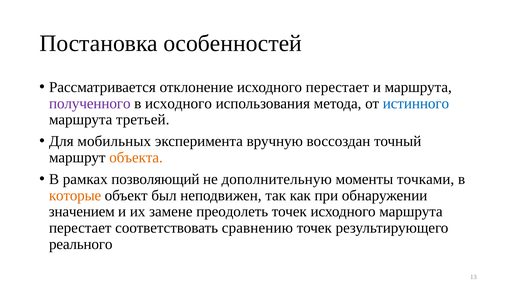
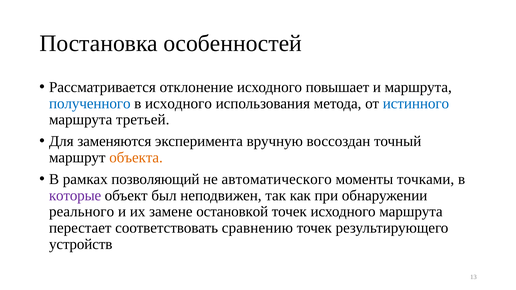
исходного перестает: перестает -> повышает
полученного colour: purple -> blue
мобильных: мобильных -> заменяются
дополнительную: дополнительную -> автоматического
которые colour: orange -> purple
значением: значением -> реального
преодолеть: преодолеть -> остановкой
реального: реального -> устройств
